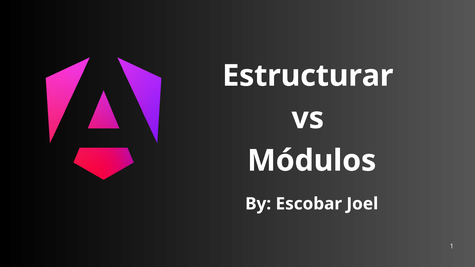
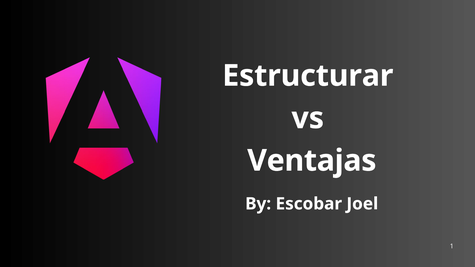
Módulos: Módulos -> Ventajas
